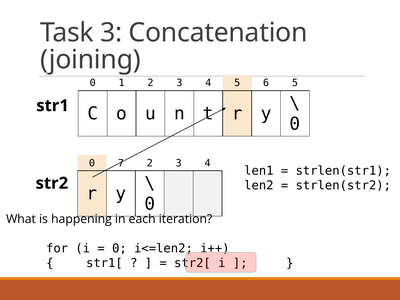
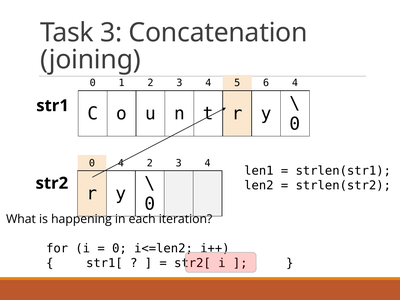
6 5: 5 -> 4
0 7: 7 -> 4
